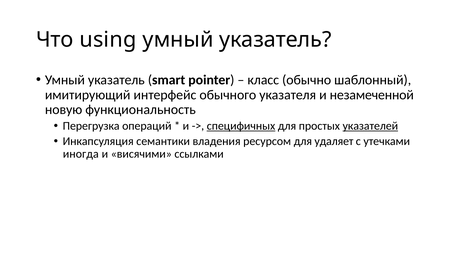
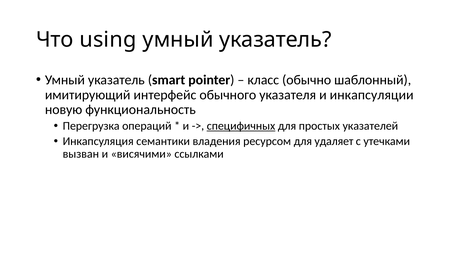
незамеченной: незамеченной -> инкапсуляции
указателей underline: present -> none
иногда: иногда -> вызван
